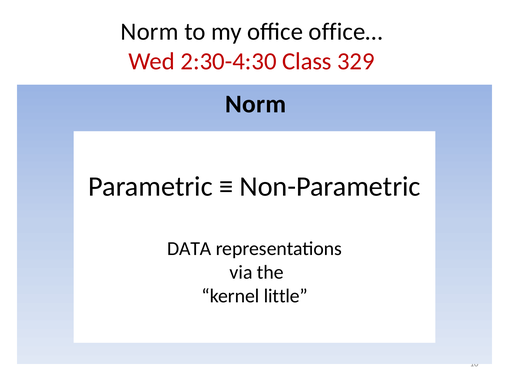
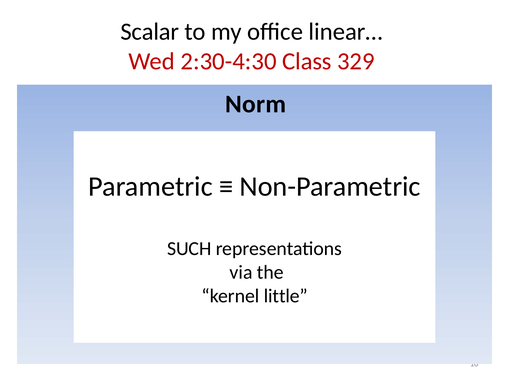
Norm at (150, 32): Norm -> Scalar
office…: office… -> linear…
DATA: DATA -> SUCH
